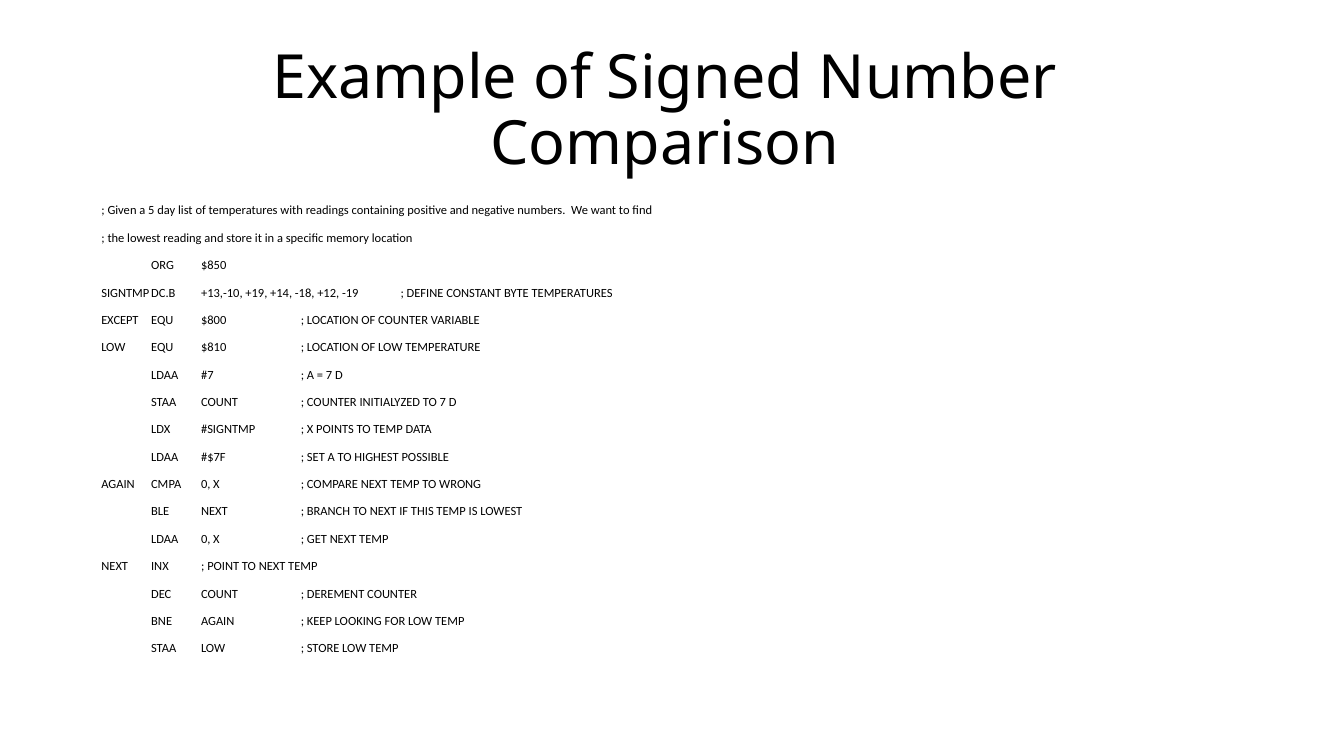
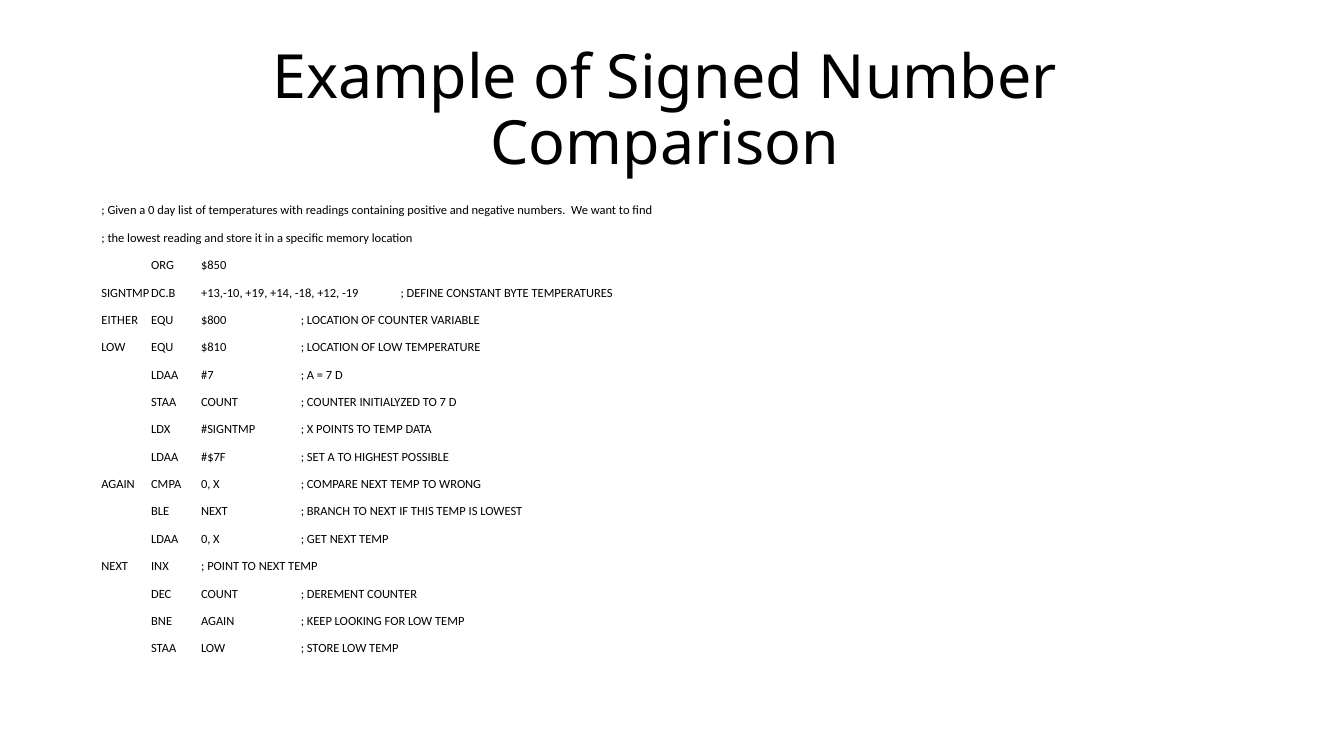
a 5: 5 -> 0
EXCEPT: EXCEPT -> EITHER
